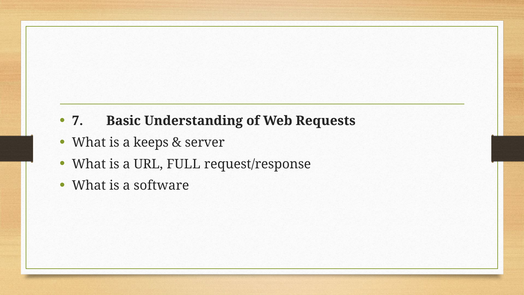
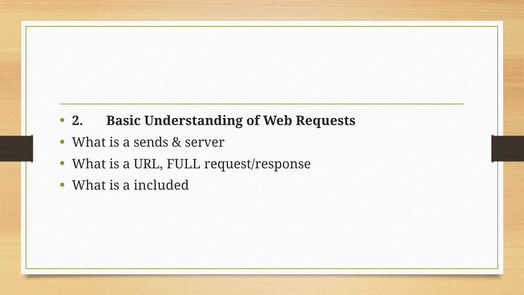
7: 7 -> 2
keeps: keeps -> sends
software: software -> included
